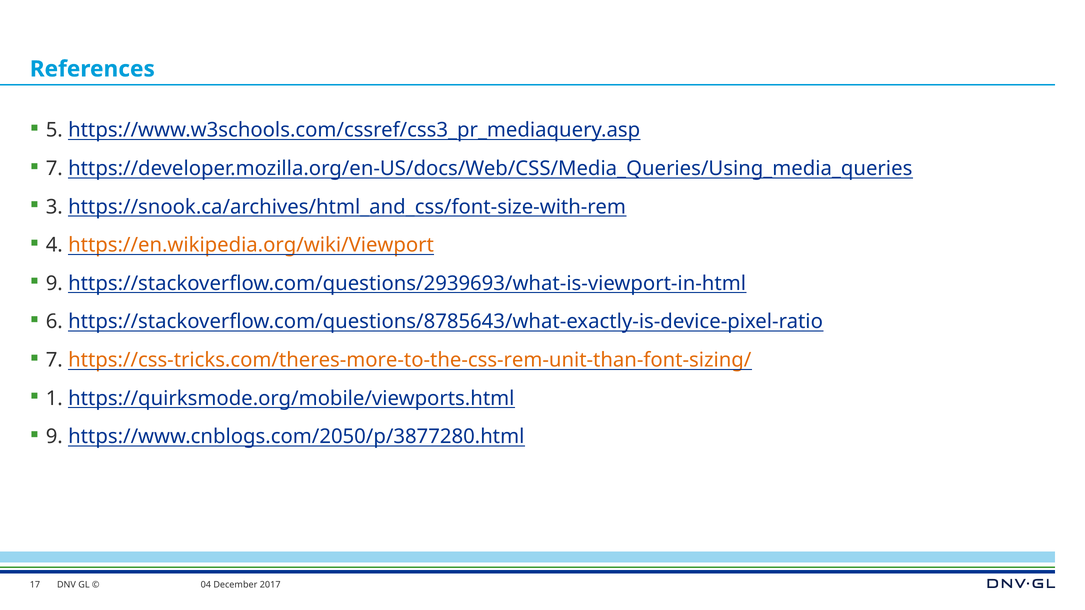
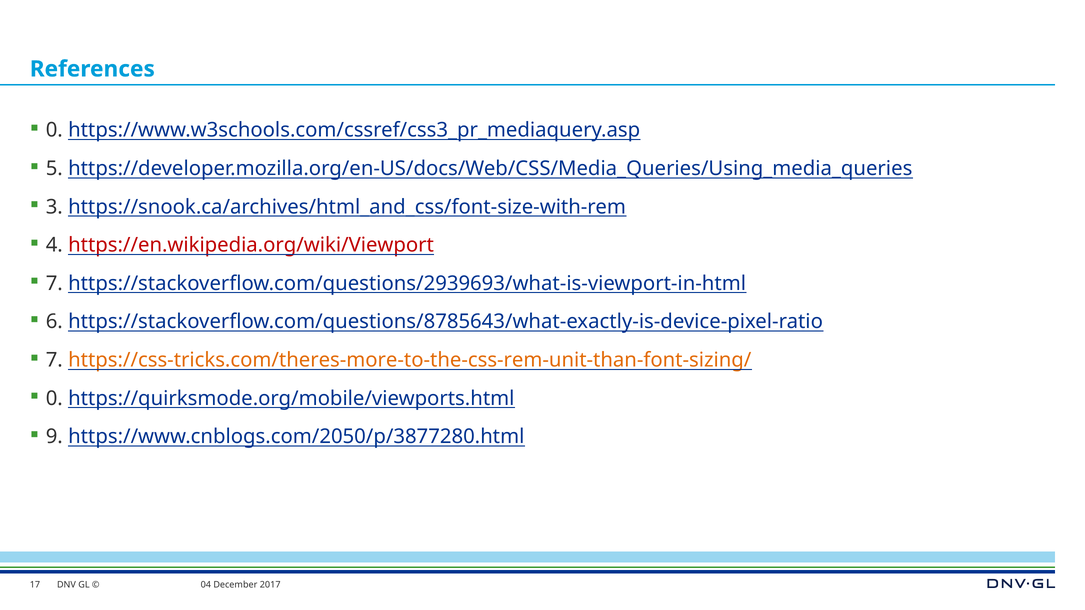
5 at (54, 130): 5 -> 0
7 at (54, 169): 7 -> 5
https://en.wikipedia.org/wiki/Viewport colour: orange -> red
9 at (54, 284): 9 -> 7
1 at (54, 399): 1 -> 0
